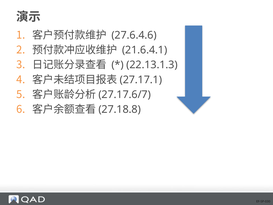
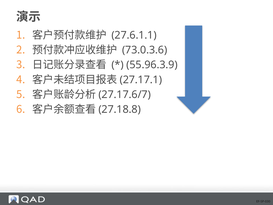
27.6.4.6: 27.6.4.6 -> 27.6.1.1
21.6.4.1: 21.6.4.1 -> 73.0.3.6
22.13.1.3: 22.13.1.3 -> 55.96.3.9
